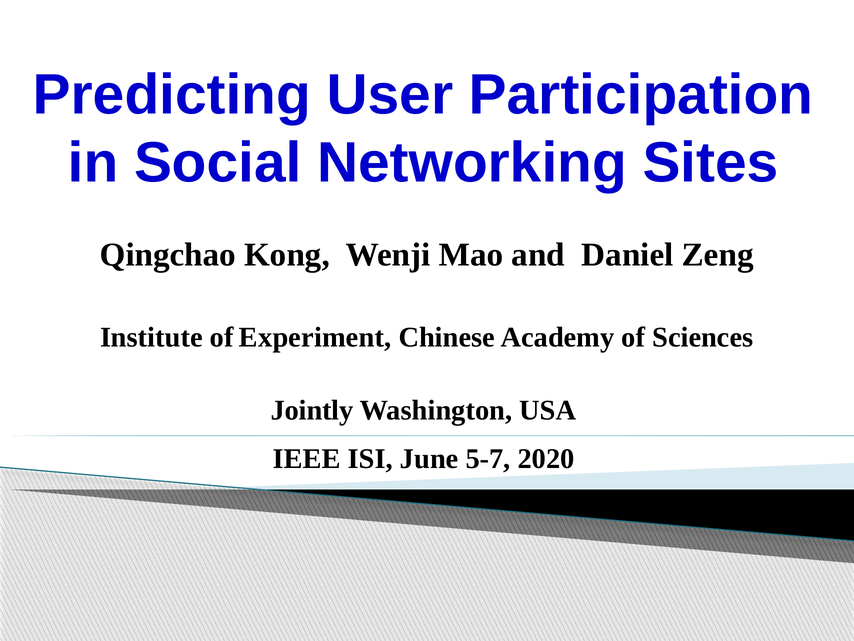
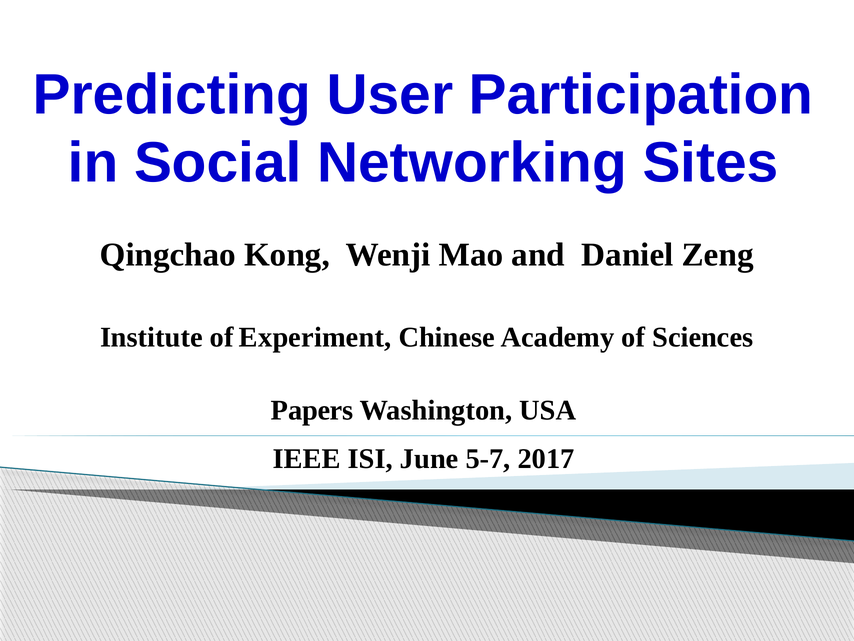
Jointly: Jointly -> Papers
2020: 2020 -> 2017
